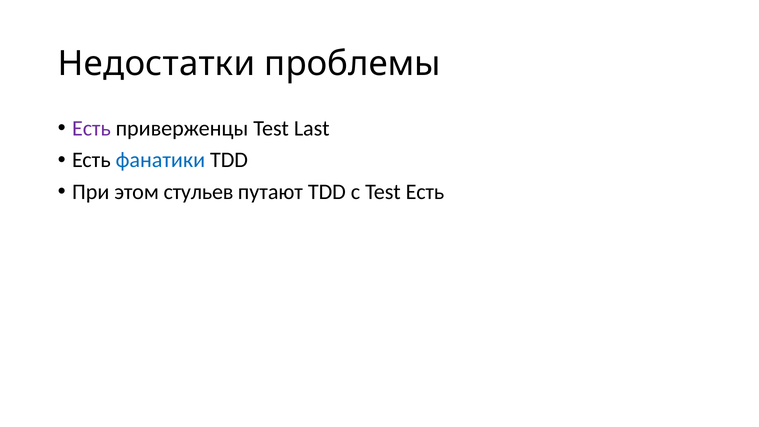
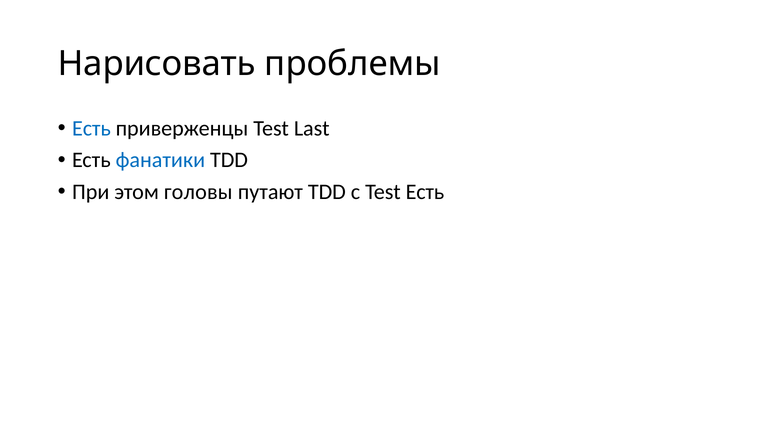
Недостатки: Недостатки -> Нарисовать
Есть at (91, 128) colour: purple -> blue
стульев: стульев -> головы
